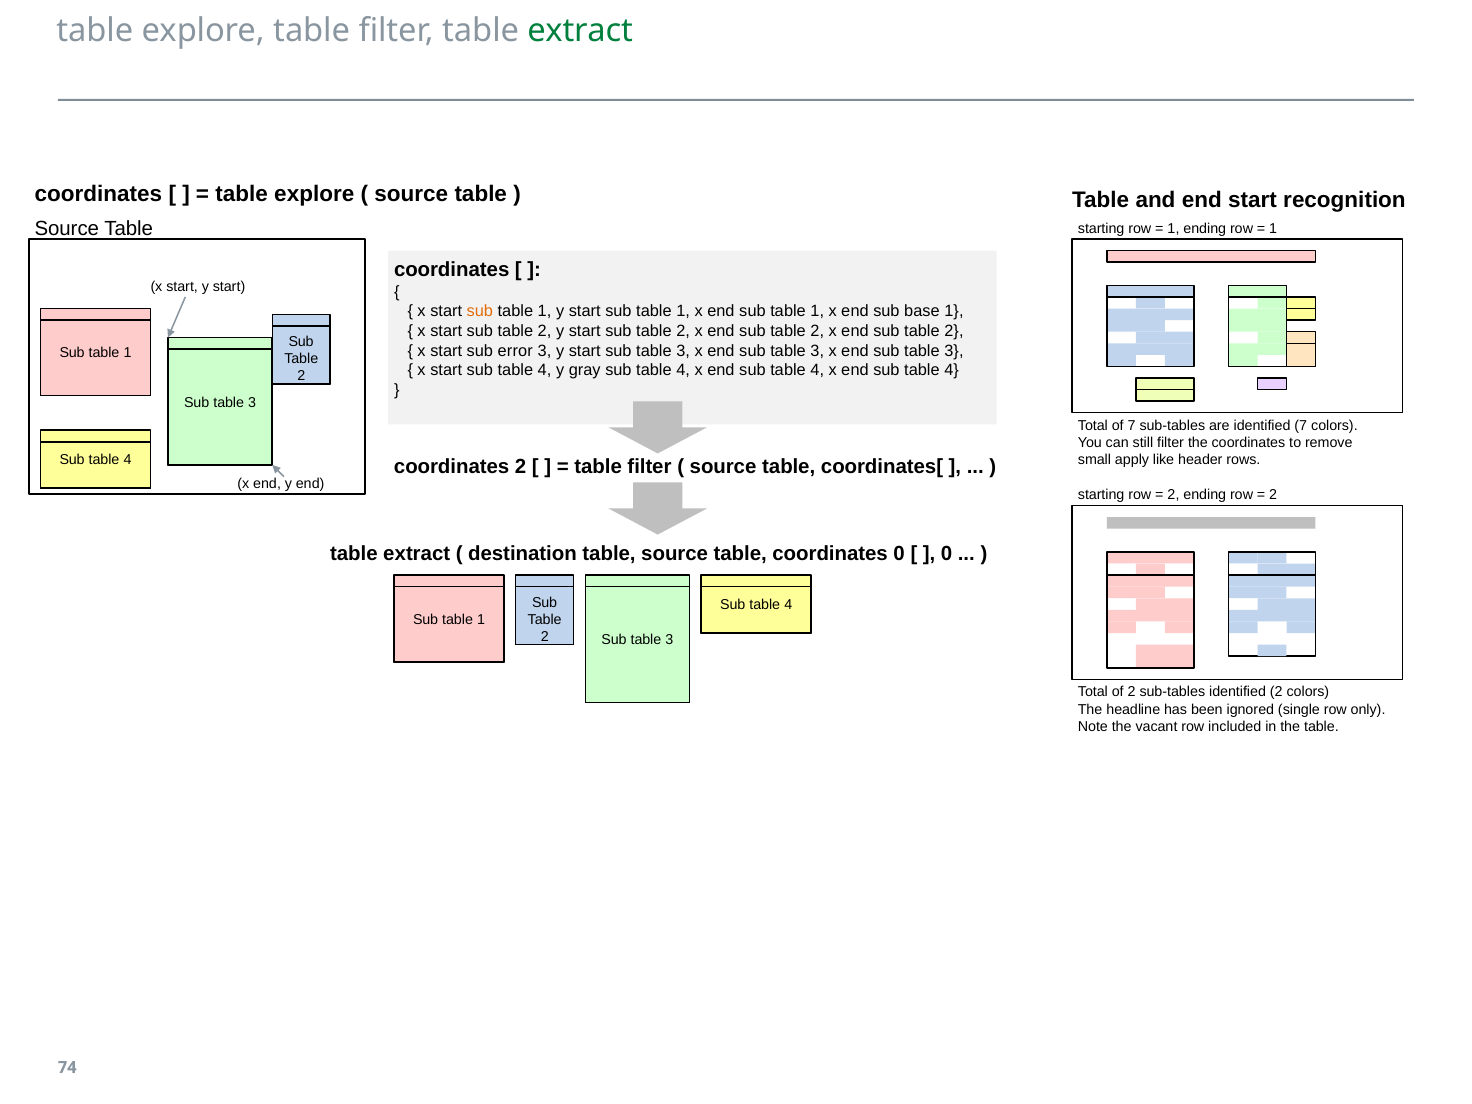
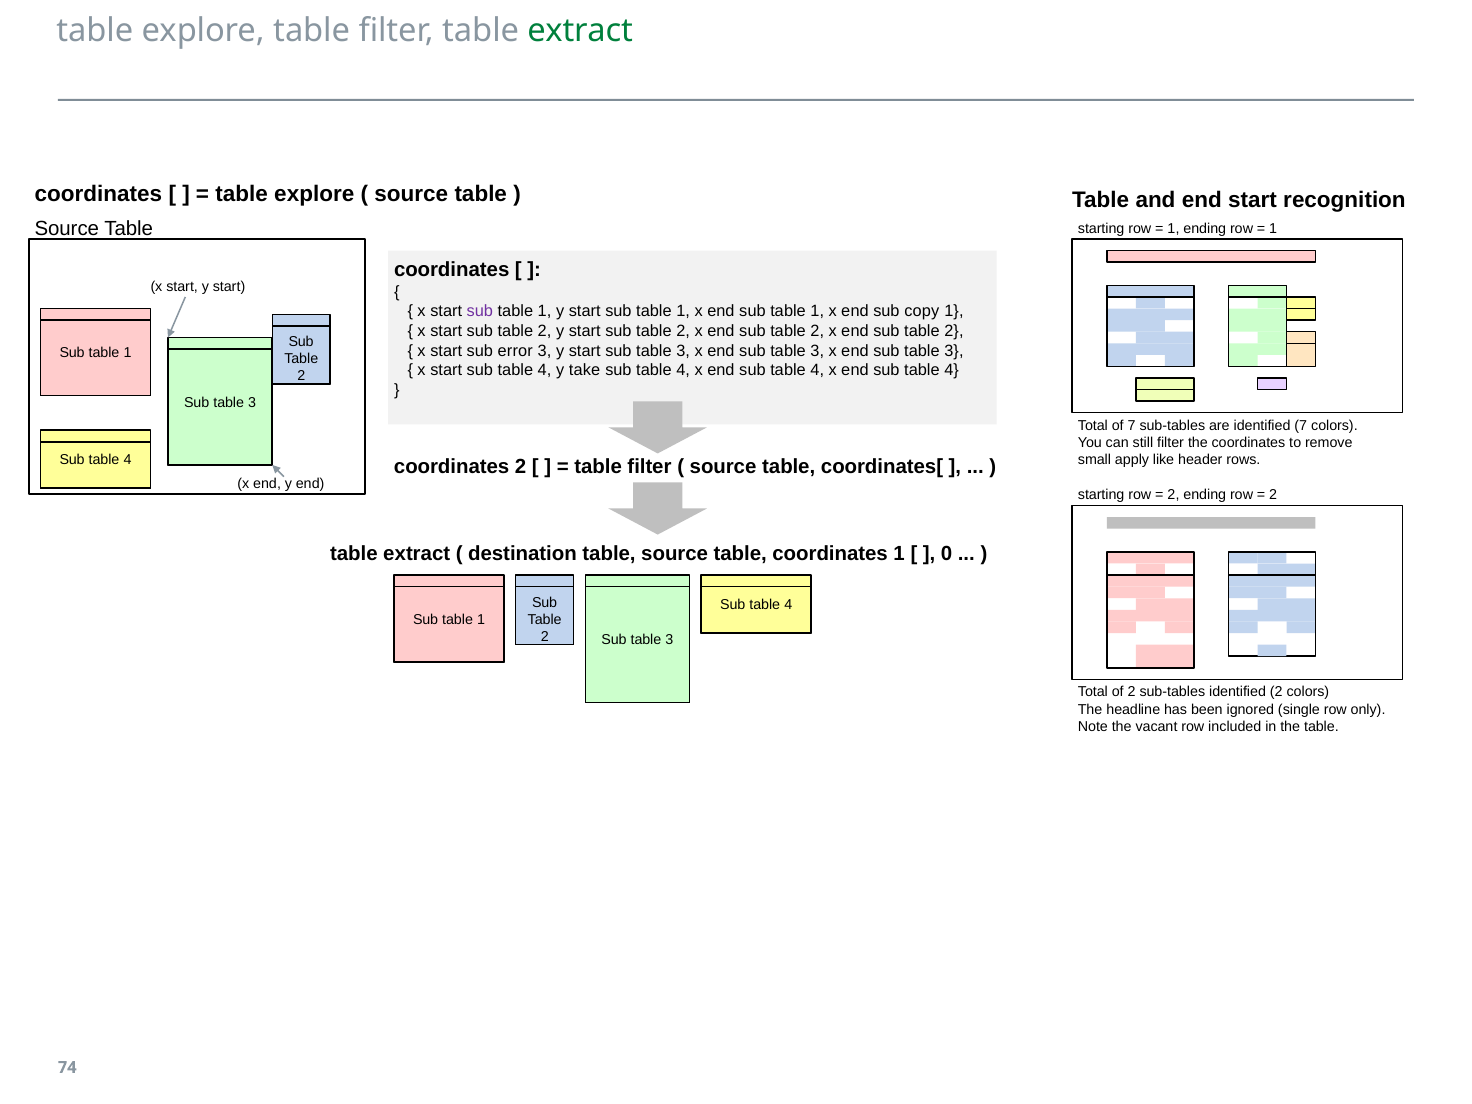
sub at (480, 311) colour: orange -> purple
base: base -> copy
gray: gray -> take
coordinates 0: 0 -> 1
